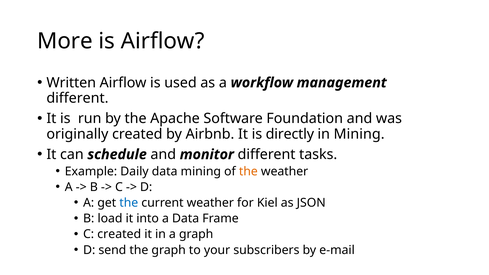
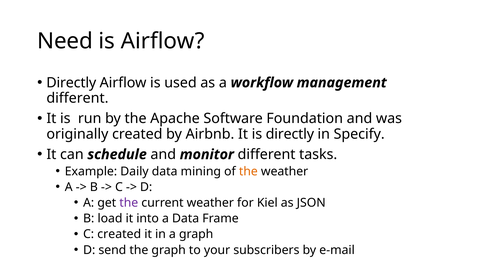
More: More -> Need
Written at (71, 83): Written -> Directly
in Mining: Mining -> Specify
the at (129, 203) colour: blue -> purple
